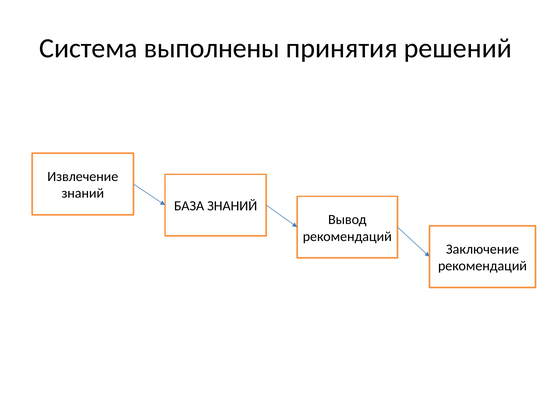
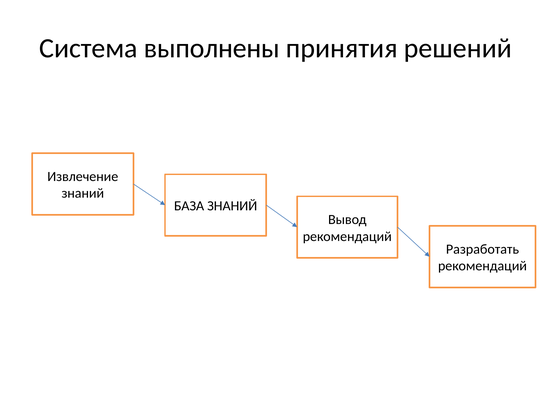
Заключение: Заключение -> Разработать
